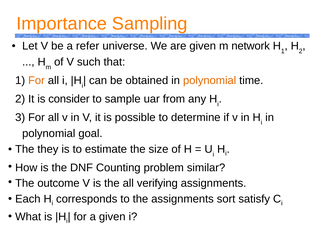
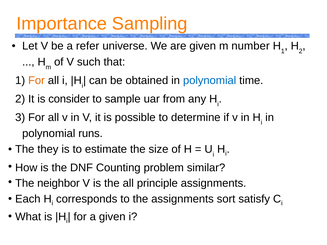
network: network -> number
polynomial at (210, 81) colour: orange -> blue
goal: goal -> runs
outcome: outcome -> neighbor
verifying: verifying -> principle
